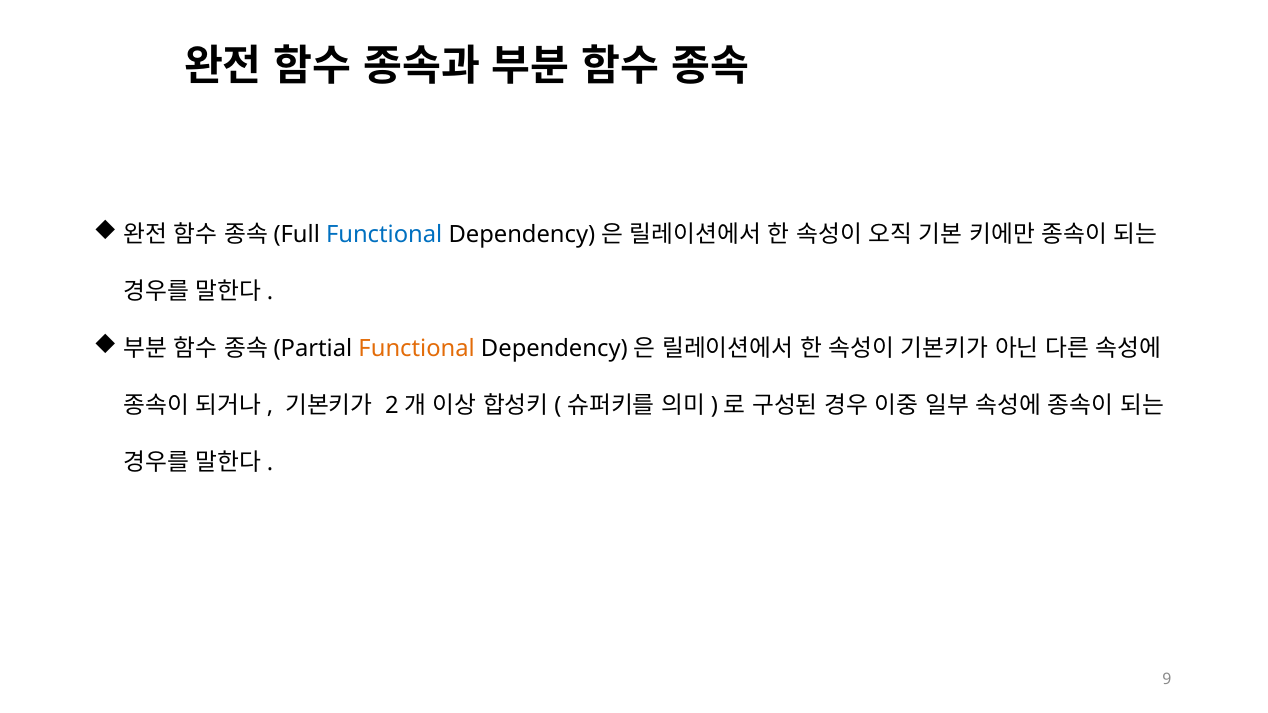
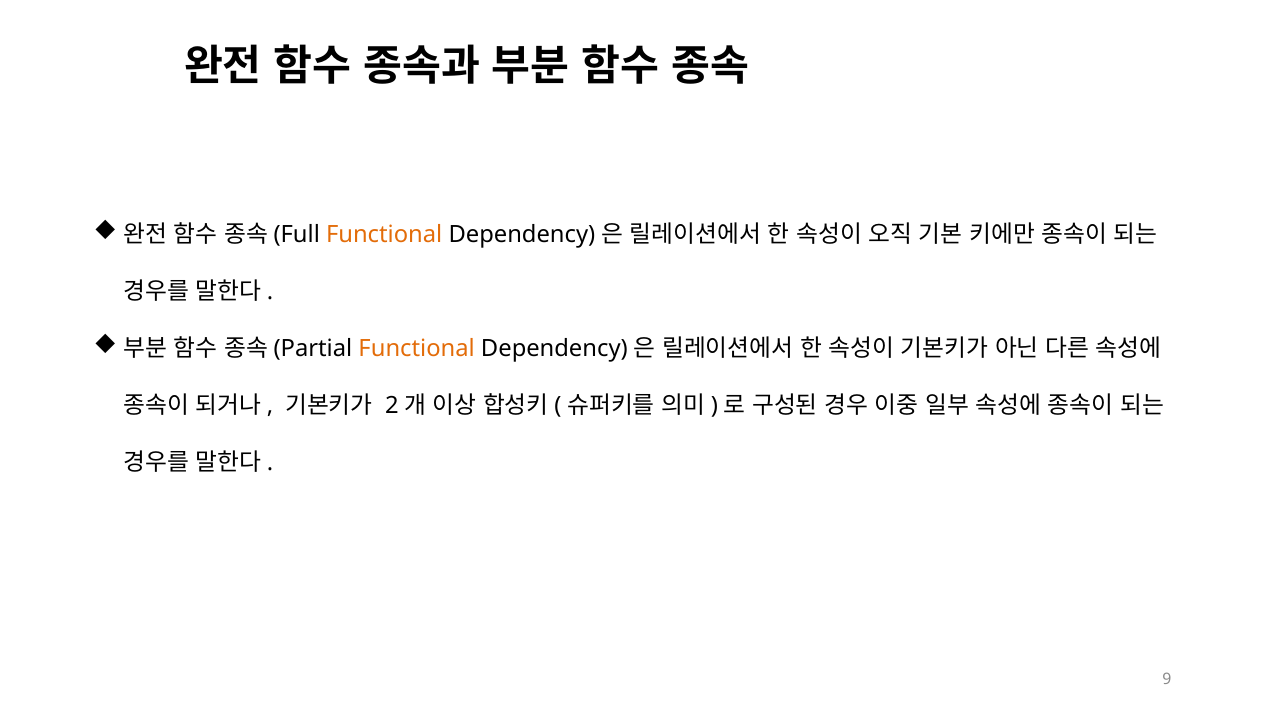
Functional at (384, 235) colour: blue -> orange
